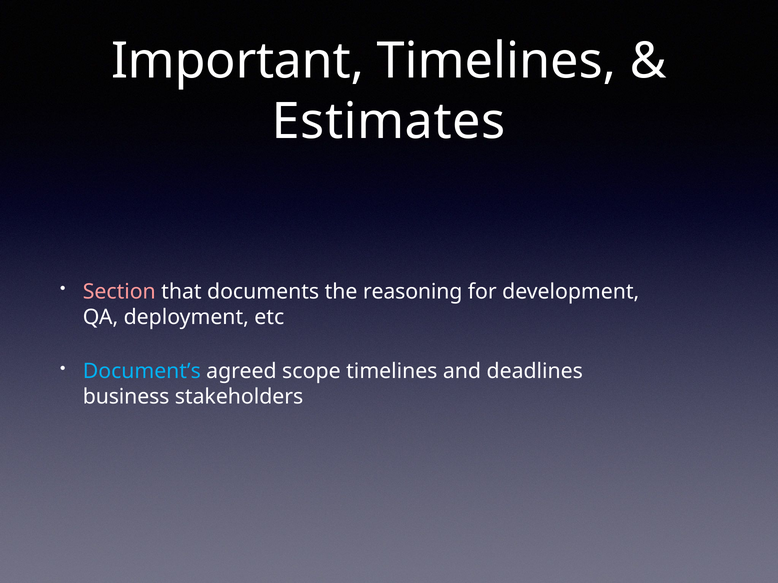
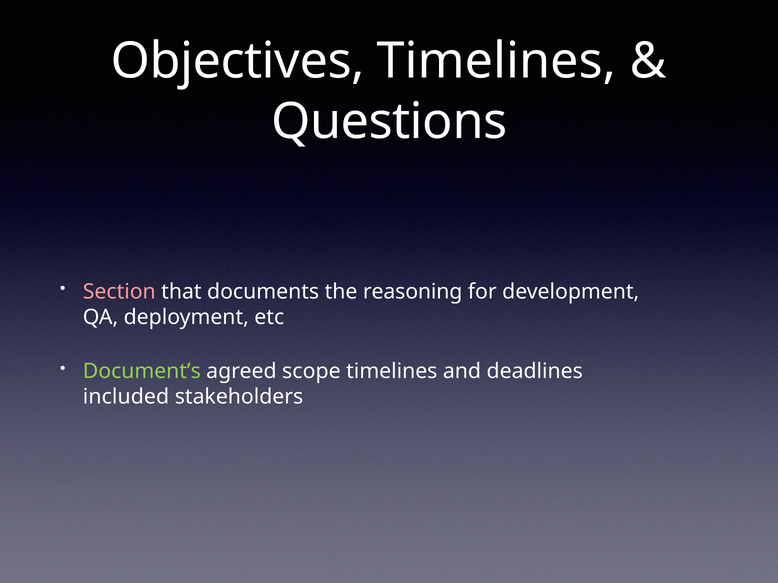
Important: Important -> Objectives
Estimates: Estimates -> Questions
Document’s colour: light blue -> light green
business: business -> included
